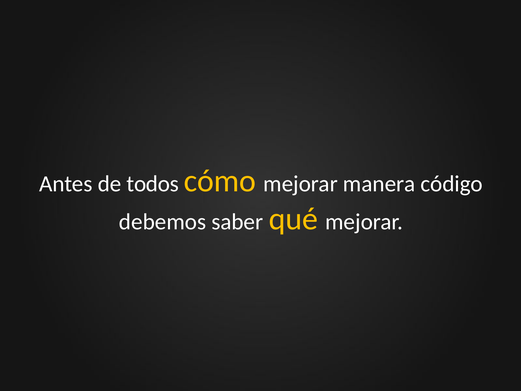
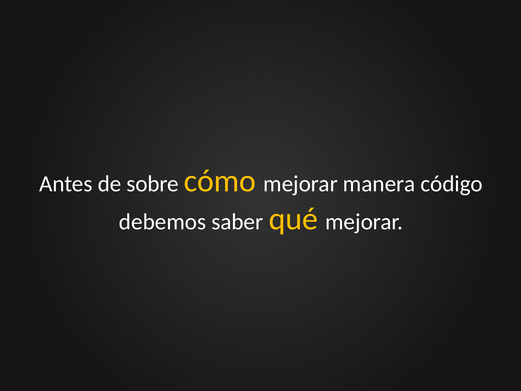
todos: todos -> sobre
